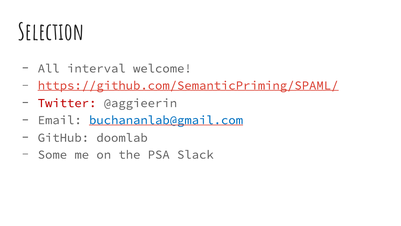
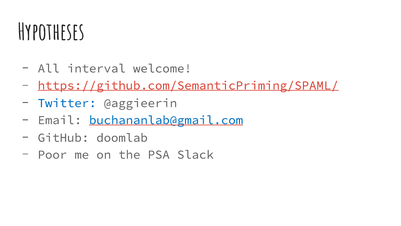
Selection: Selection -> Hypotheses
Twitter colour: red -> blue
Some: Some -> Poor
